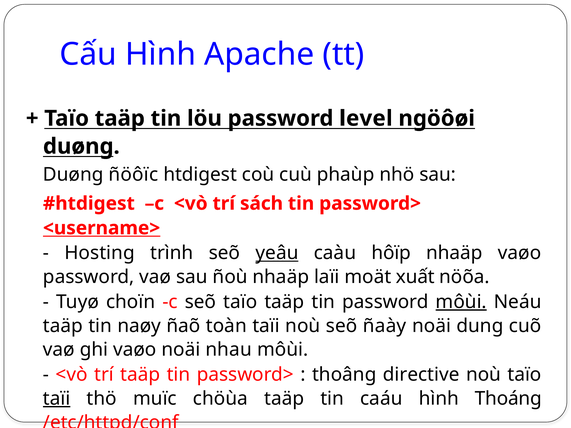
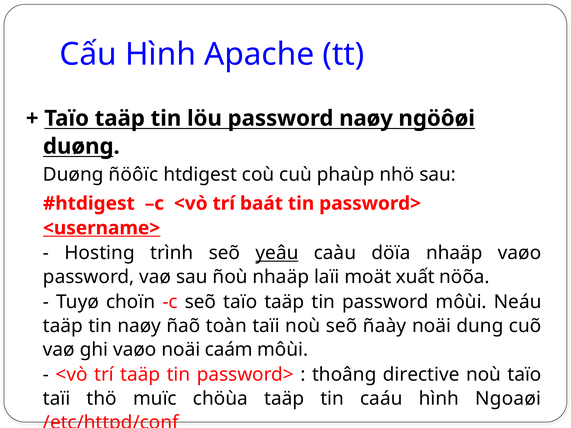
password level: level -> naøy
sách: sách -> baát
hôïp: hôïp -> döïa
môùi at (461, 302) underline: present -> none
nhau: nhau -> caám
taïi at (57, 399) underline: present -> none
Thoáng: Thoáng -> Ngoaøi
